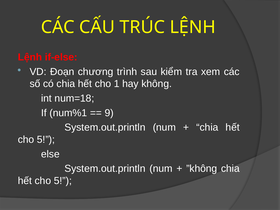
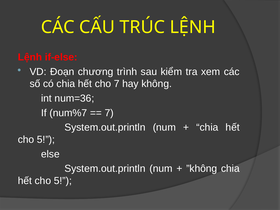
cho 1: 1 -> 7
num=18: num=18 -> num=36
num%1: num%1 -> num%7
9 at (109, 113): 9 -> 7
